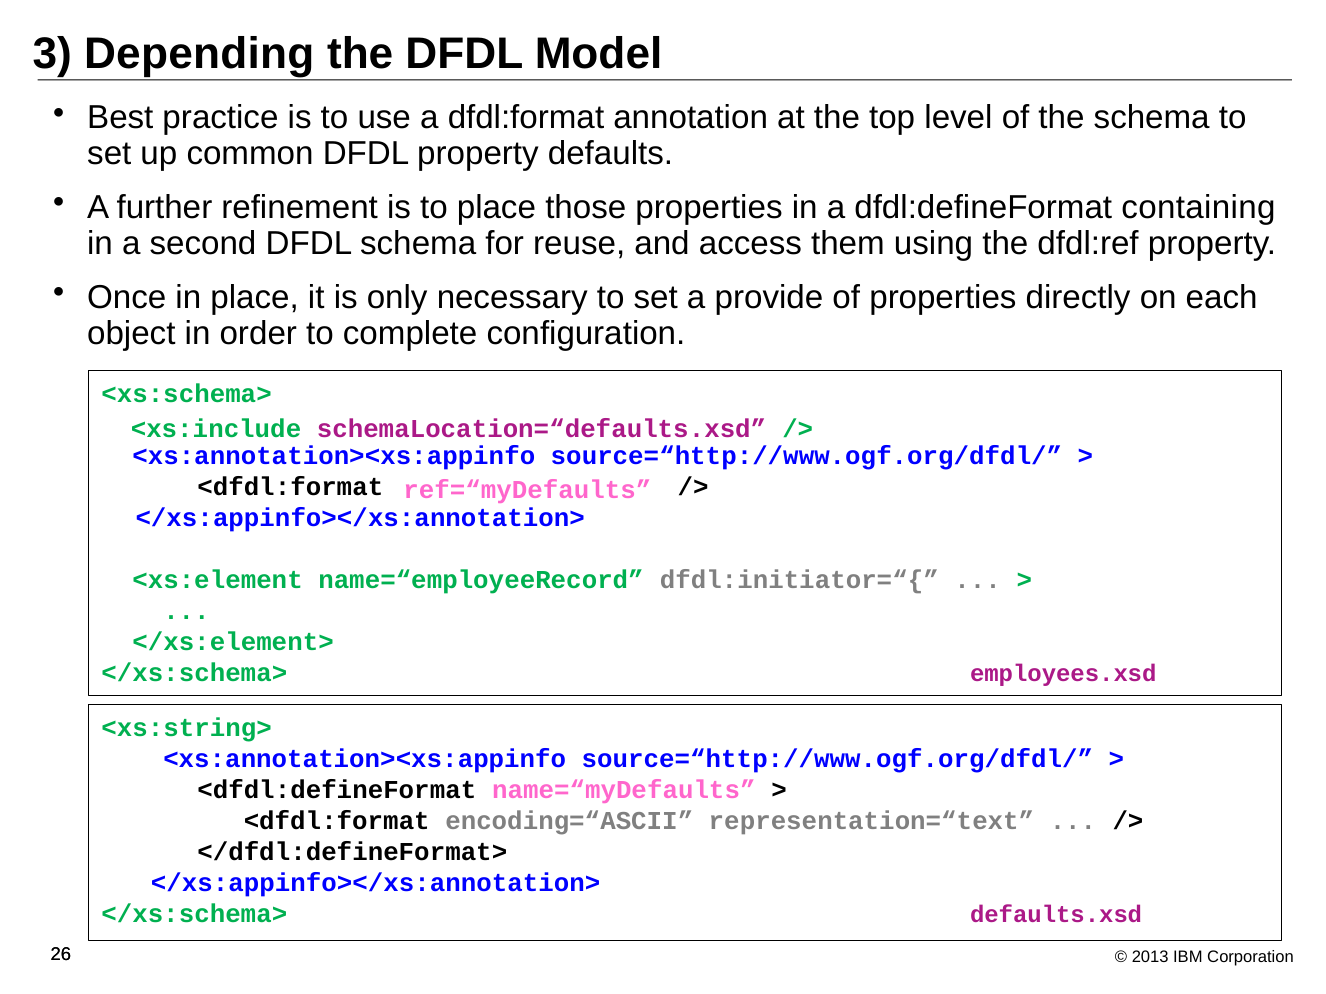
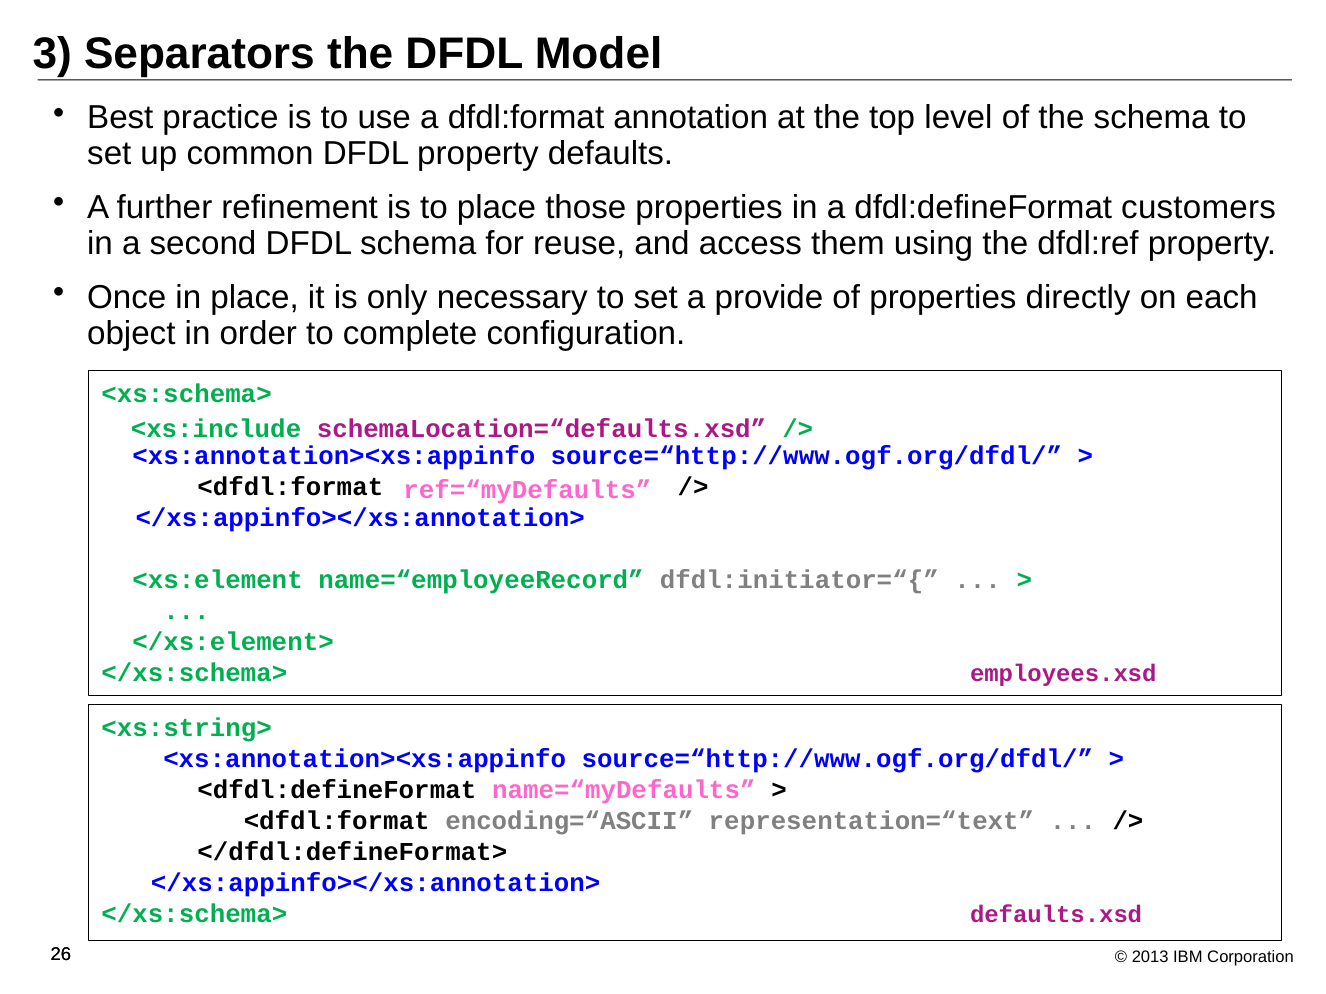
Depending: Depending -> Separators
containing: containing -> customers
